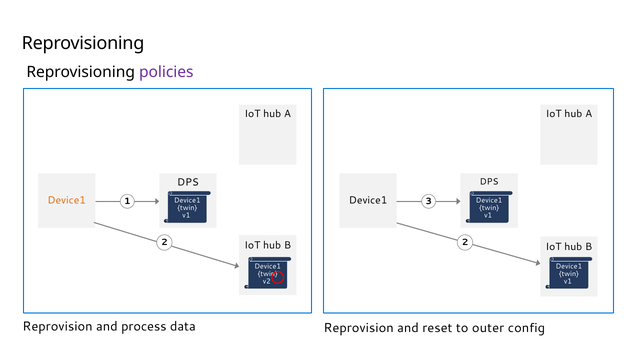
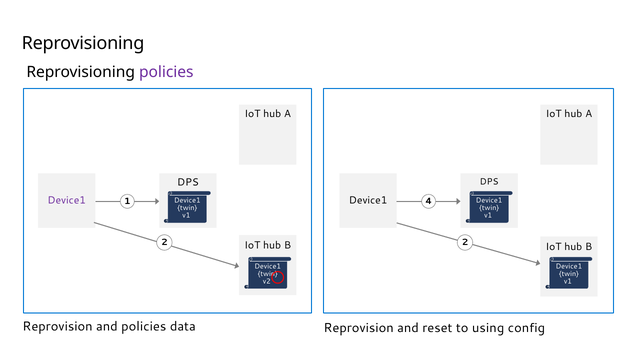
Device1 at (67, 201) colour: orange -> purple
3: 3 -> 4
and process: process -> policies
outer: outer -> using
